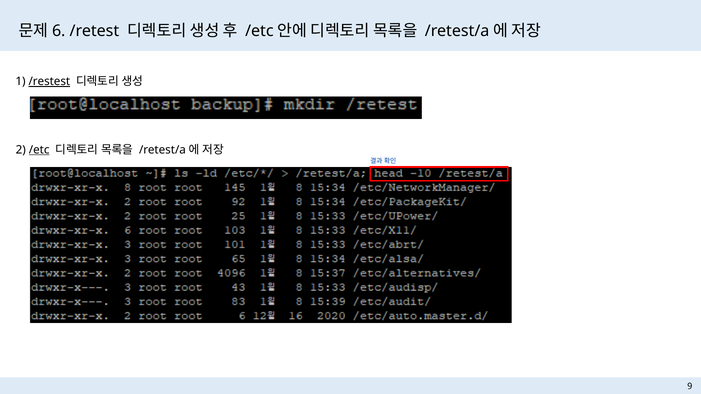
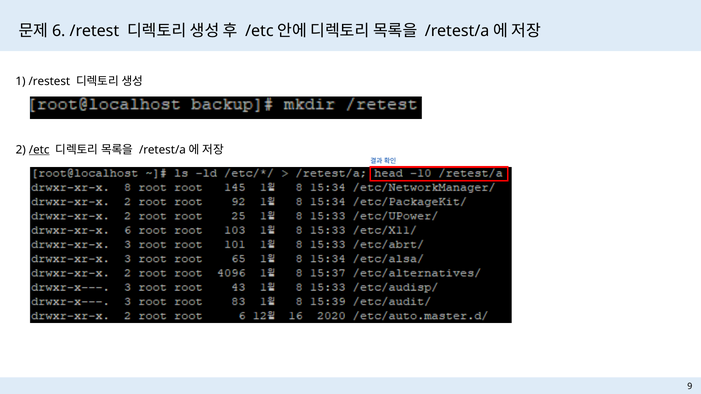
/restest underline: present -> none
